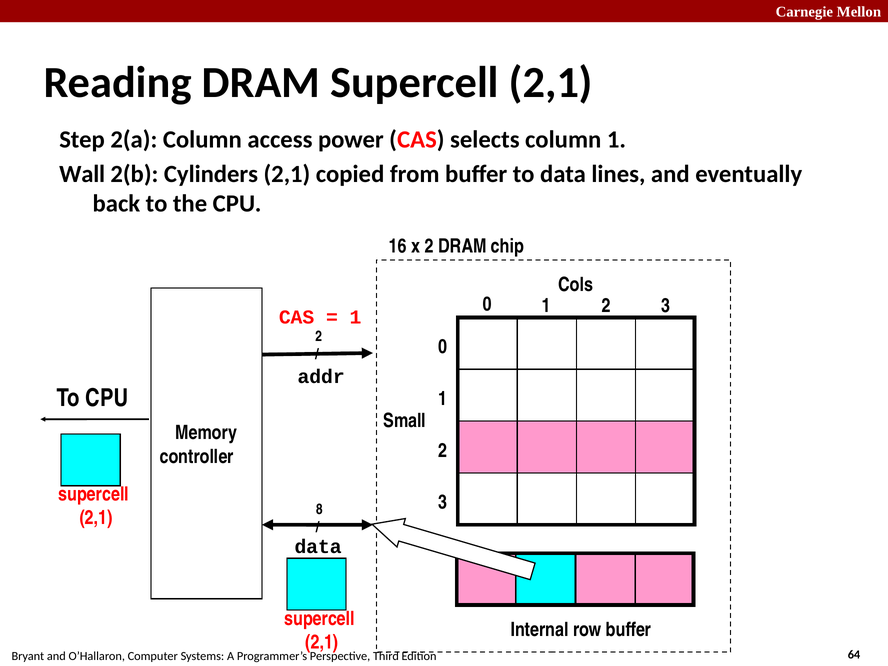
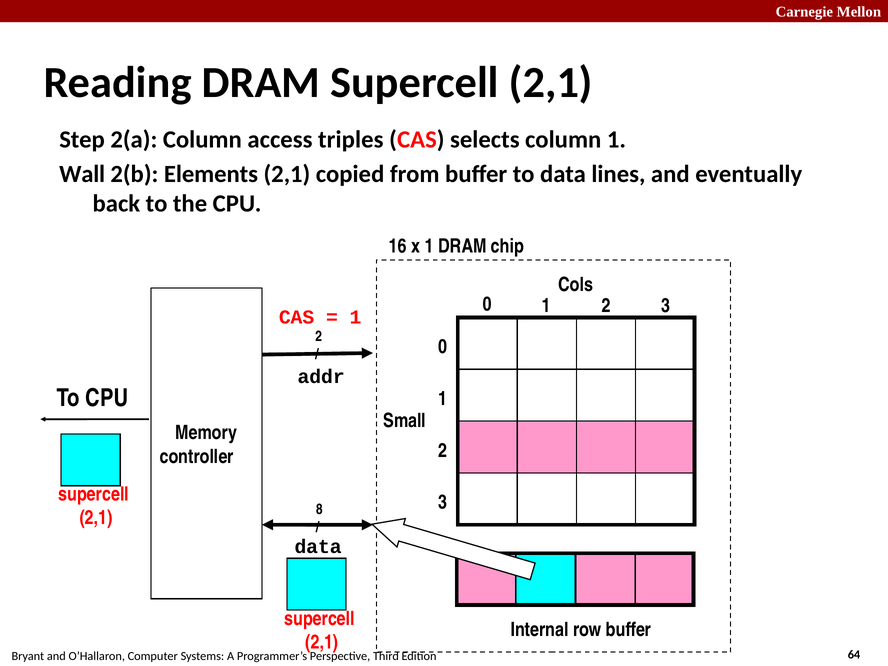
power: power -> triples
Cylinders: Cylinders -> Elements
x 2: 2 -> 1
